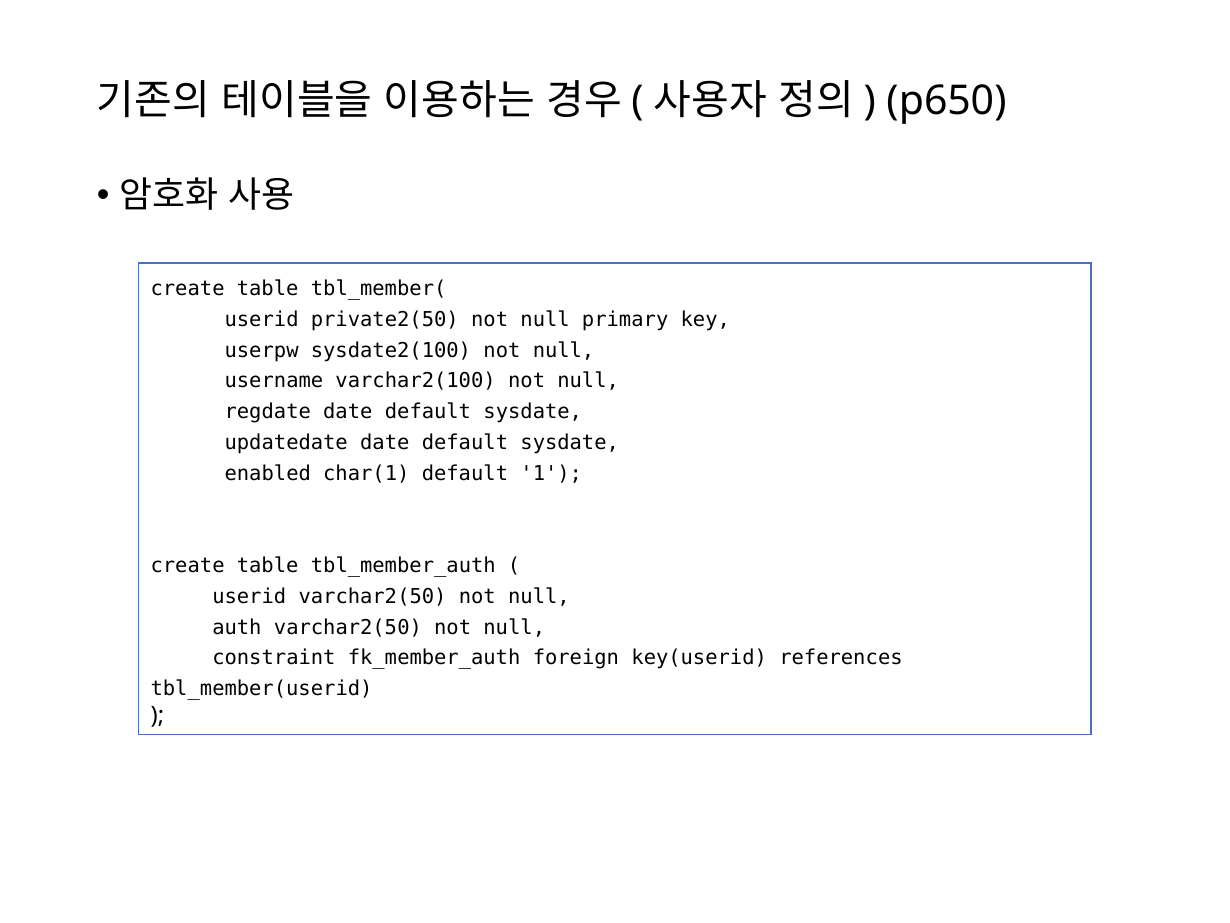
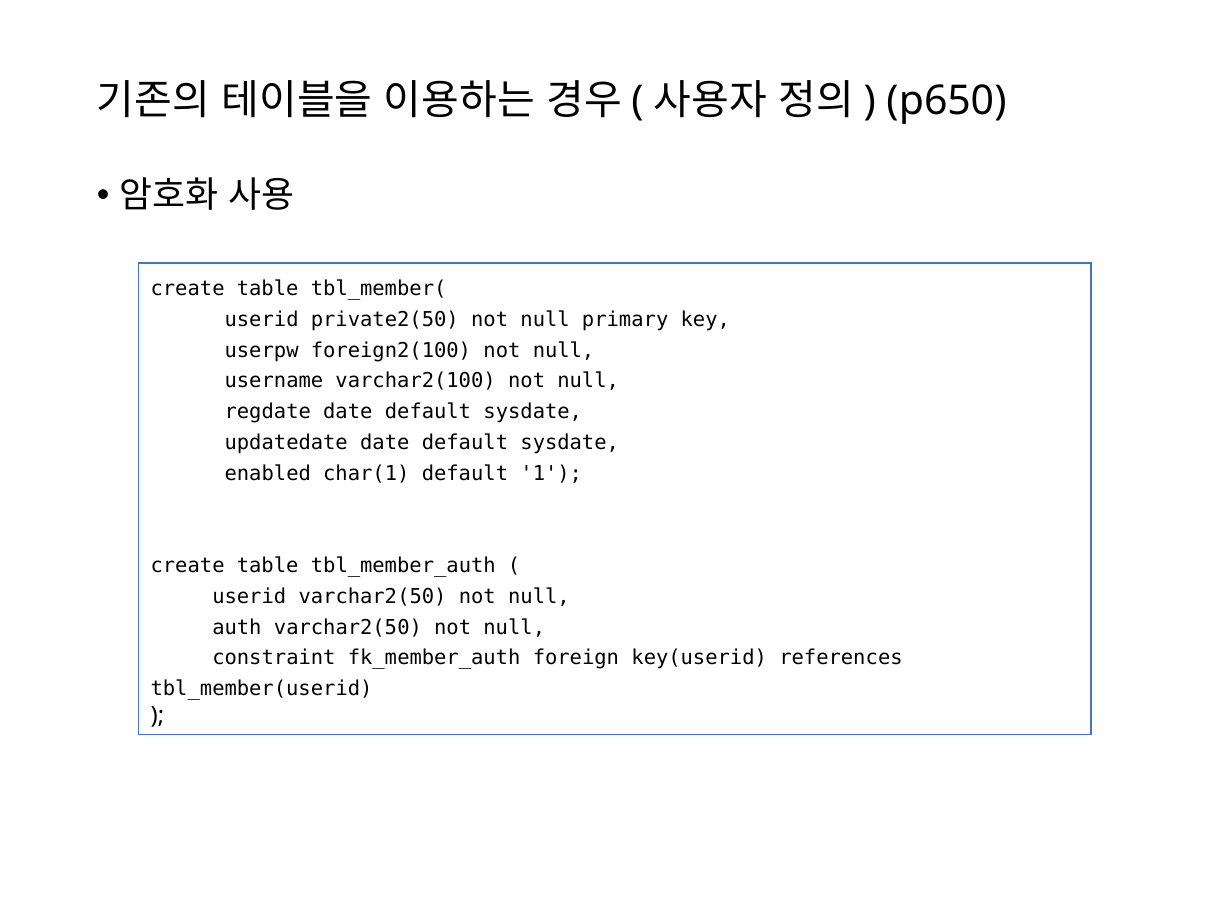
sysdate2(100: sysdate2(100 -> foreign2(100
